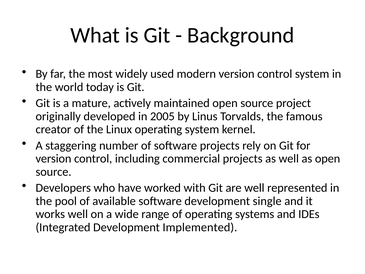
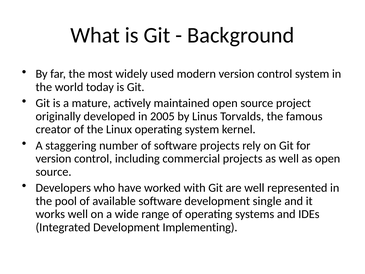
Implemented: Implemented -> Implementing
